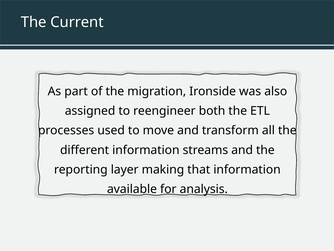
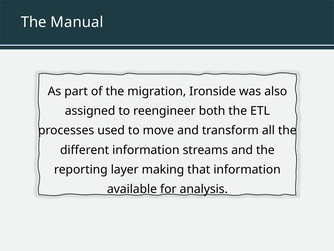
Current: Current -> Manual
